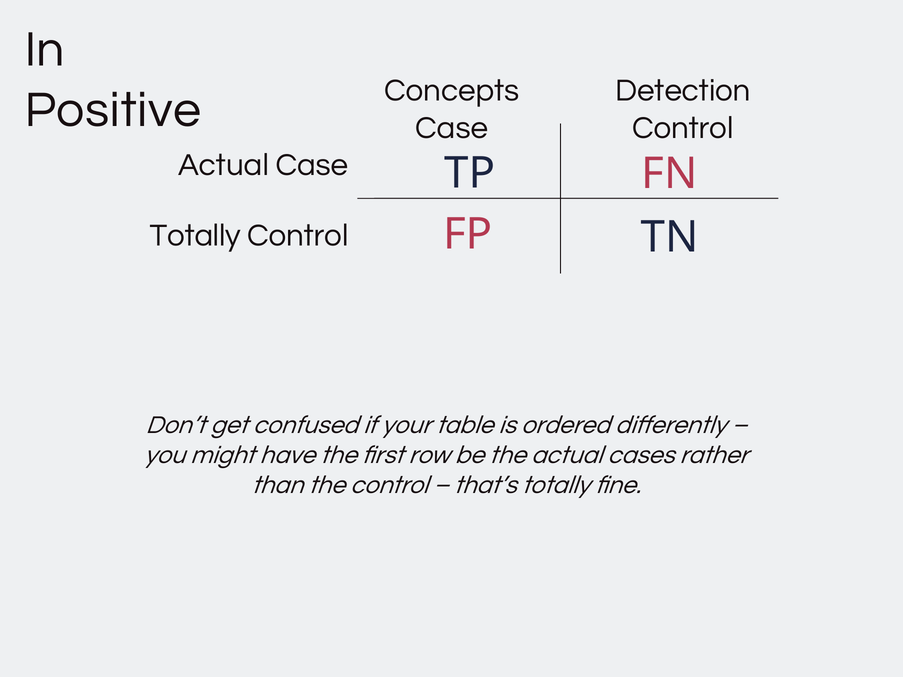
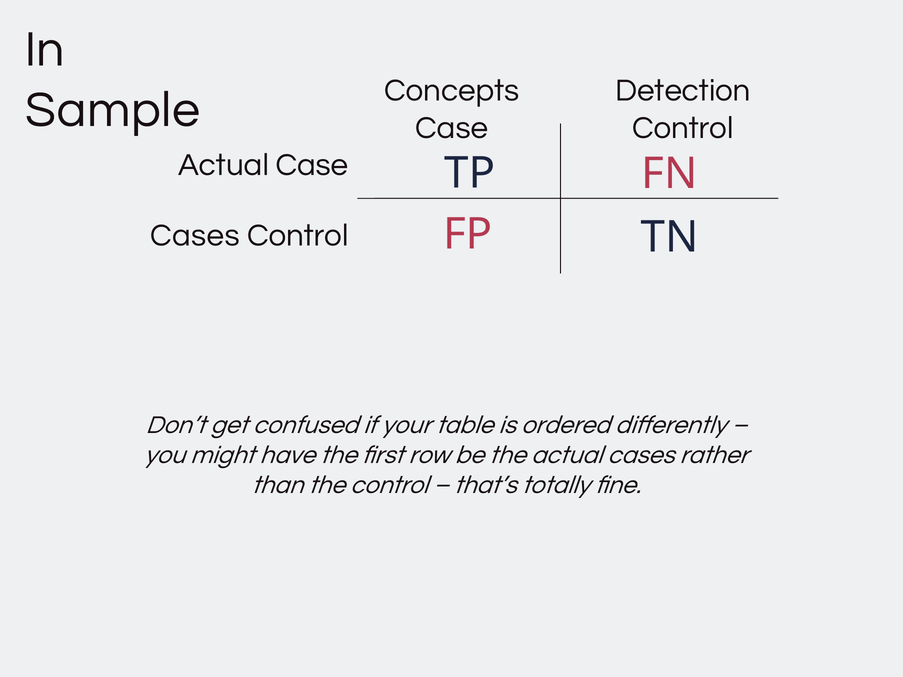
Positive: Positive -> Sample
Totally at (195, 235): Totally -> Cases
